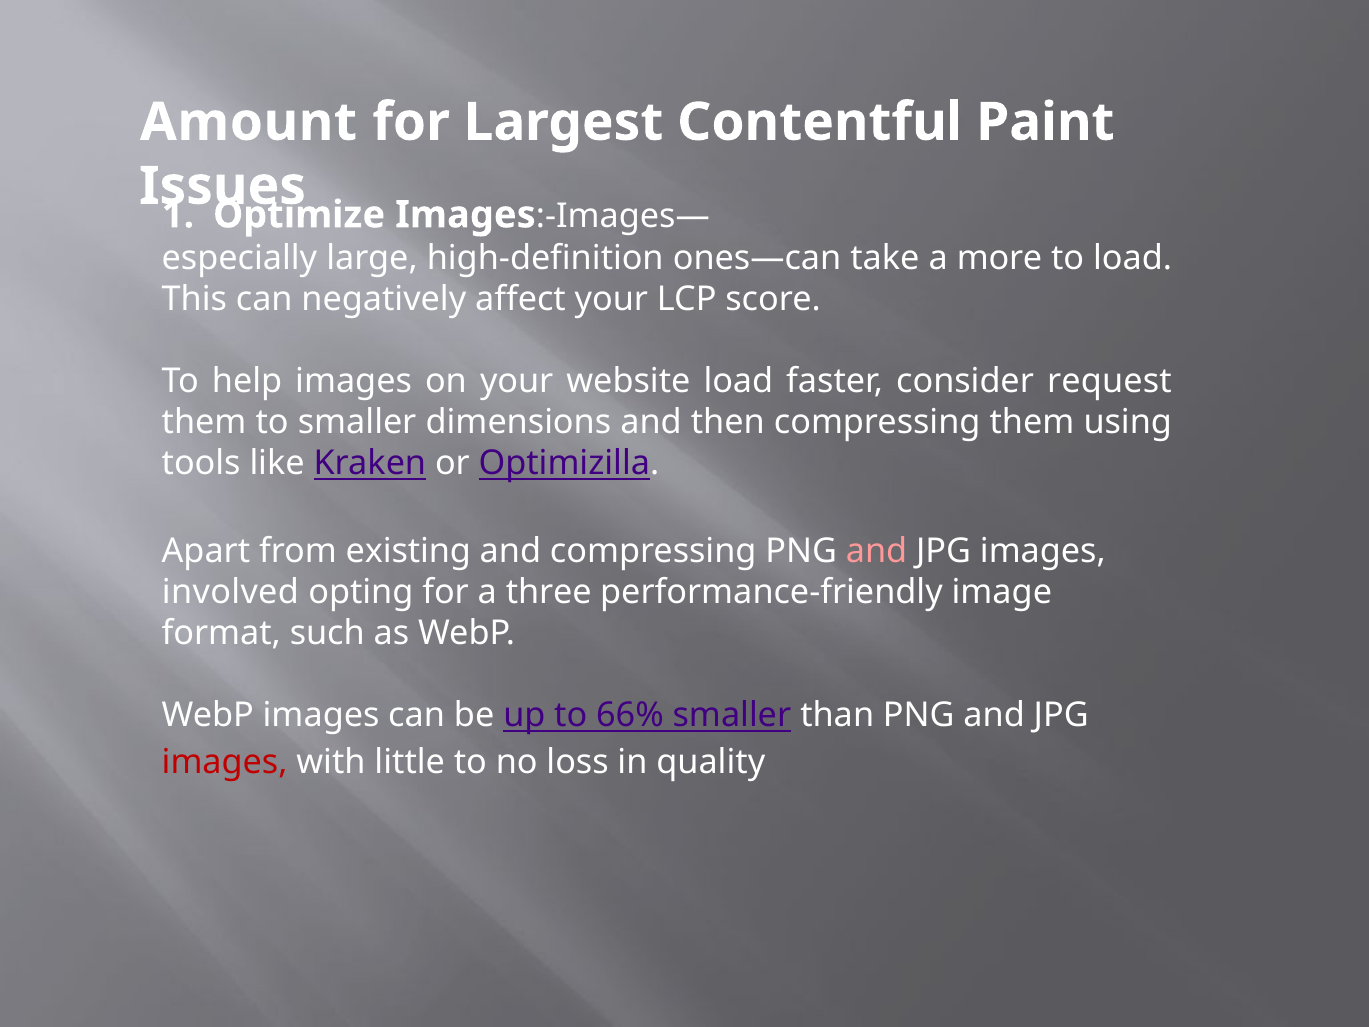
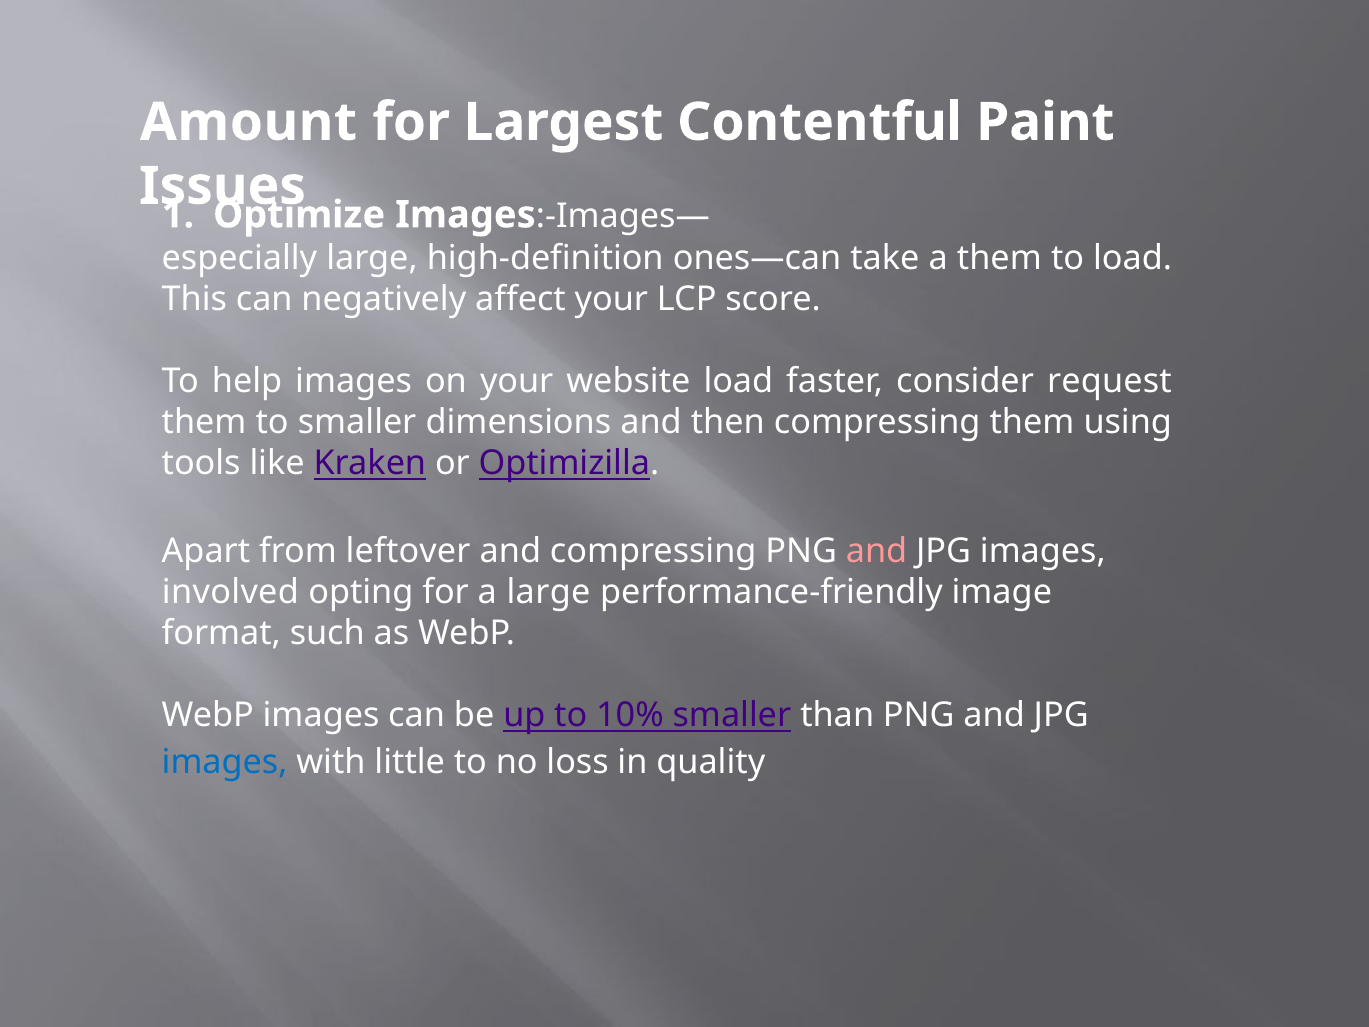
a more: more -> them
existing: existing -> leftover
a three: three -> large
66%: 66% -> 10%
images at (225, 762) colour: red -> blue
